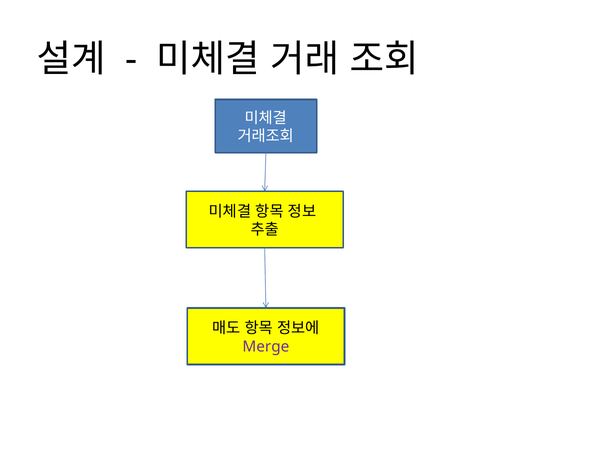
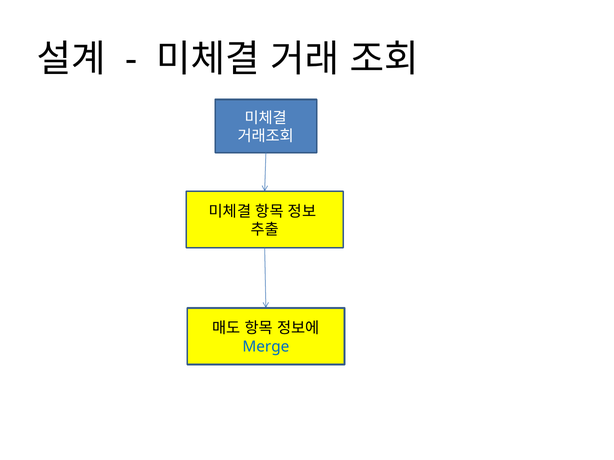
Merge colour: purple -> blue
